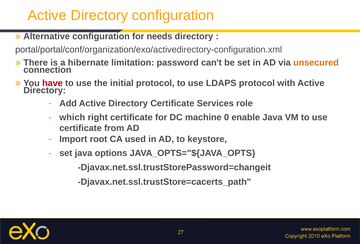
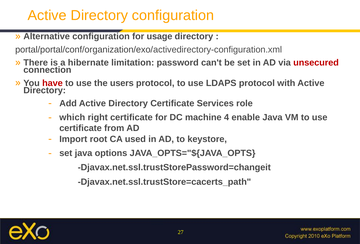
needs: needs -> usage
unsecured colour: orange -> red
initial: initial -> users
0: 0 -> 4
